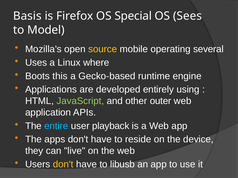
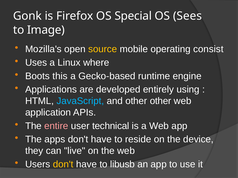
Basis: Basis -> Gonk
Model: Model -> Image
several: several -> consist
JavaScript colour: light green -> light blue
other outer: outer -> other
entire colour: light blue -> pink
playback: playback -> technical
